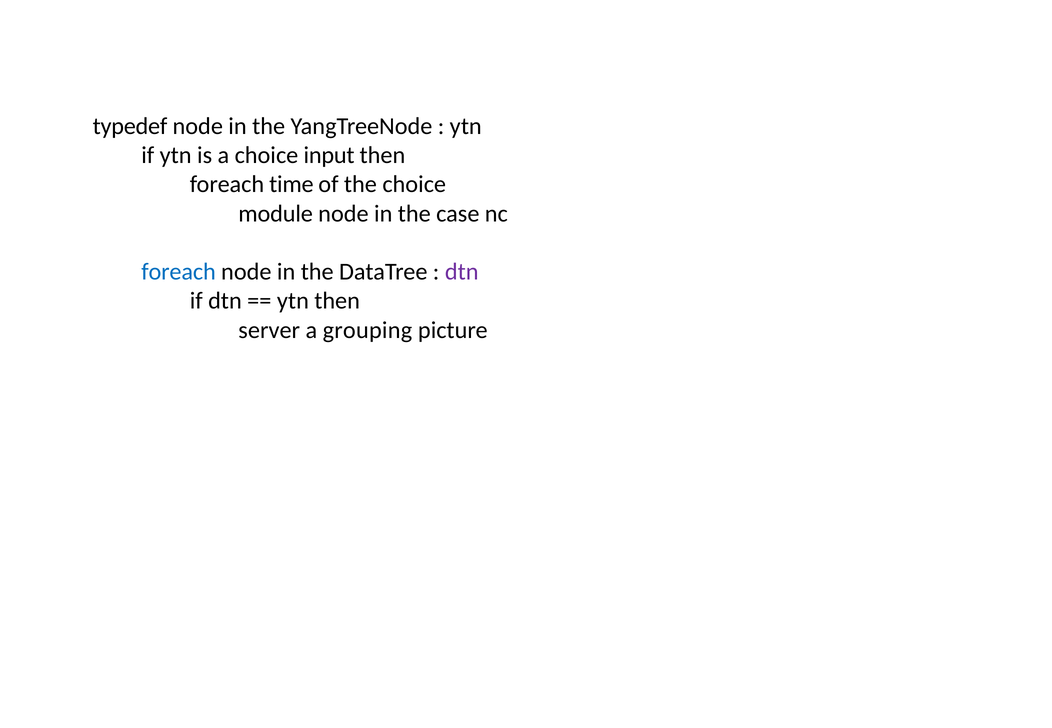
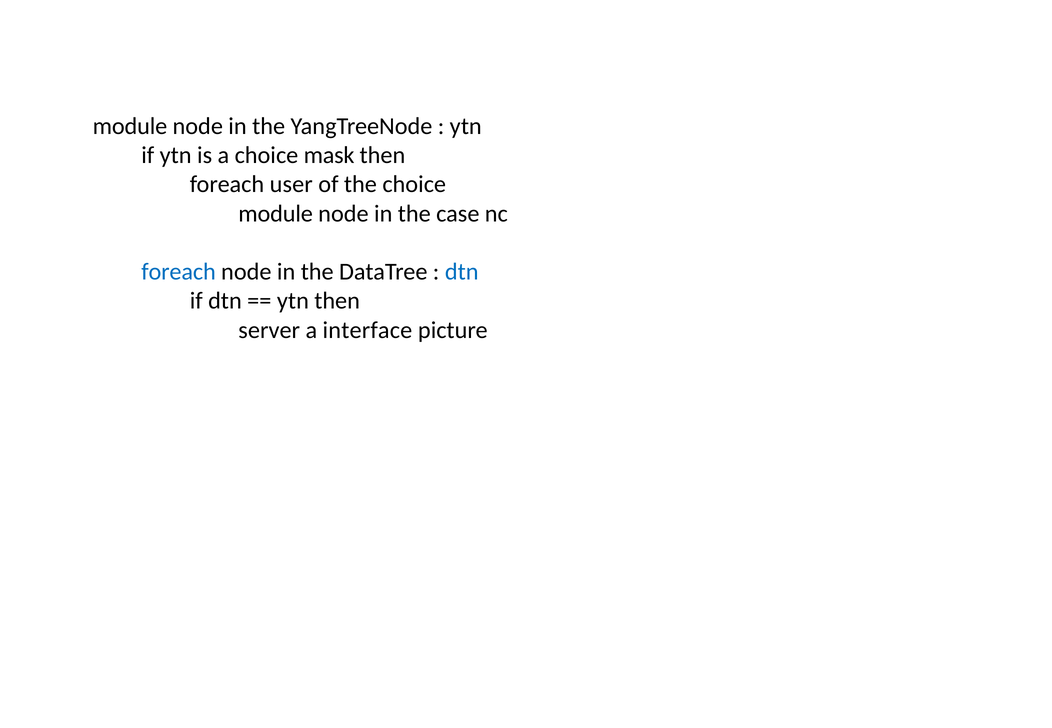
typedef at (130, 126): typedef -> module
input: input -> mask
time: time -> user
dtn at (462, 272) colour: purple -> blue
grouping: grouping -> interface
